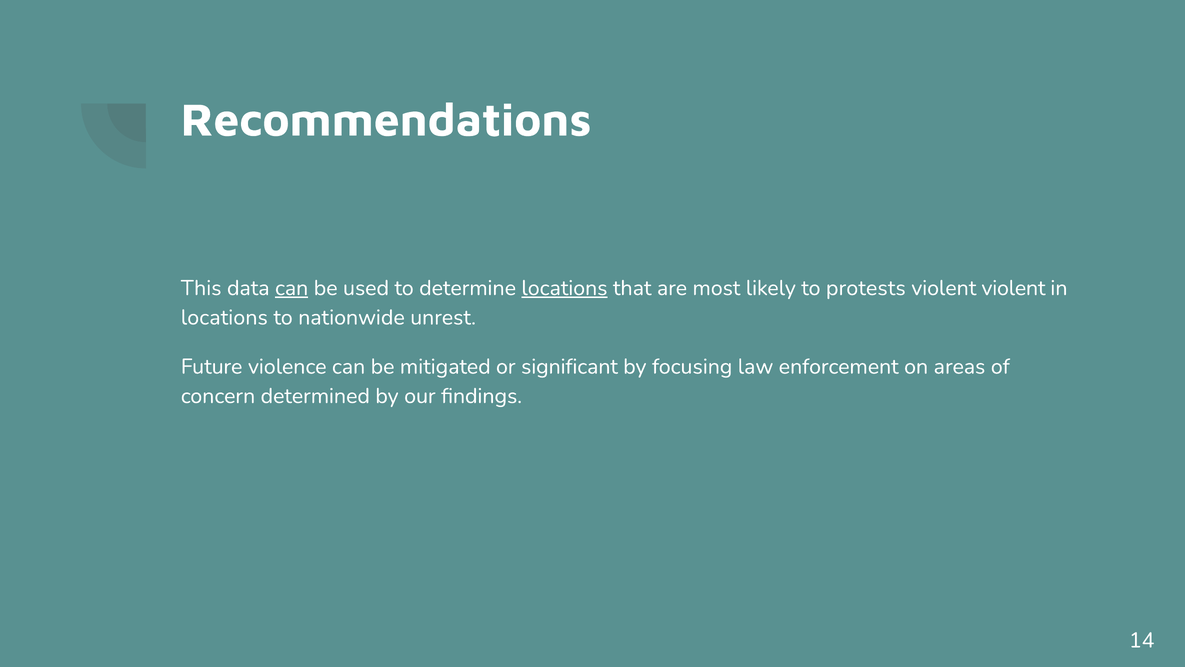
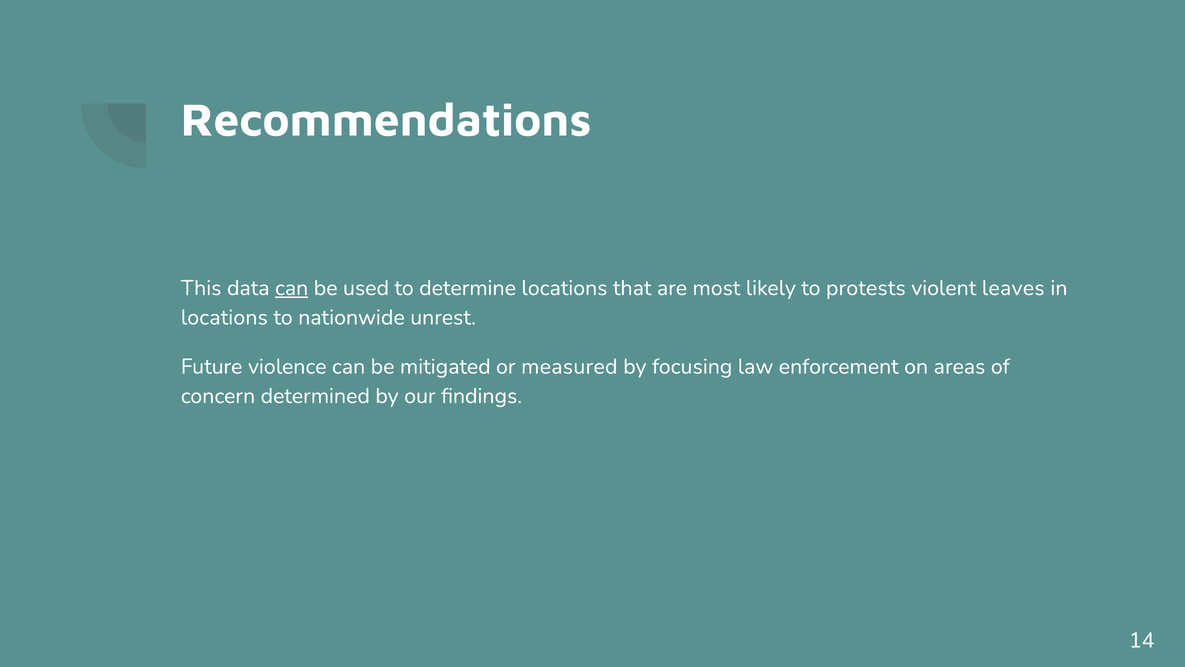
locations at (564, 288) underline: present -> none
violent violent: violent -> leaves
significant: significant -> measured
